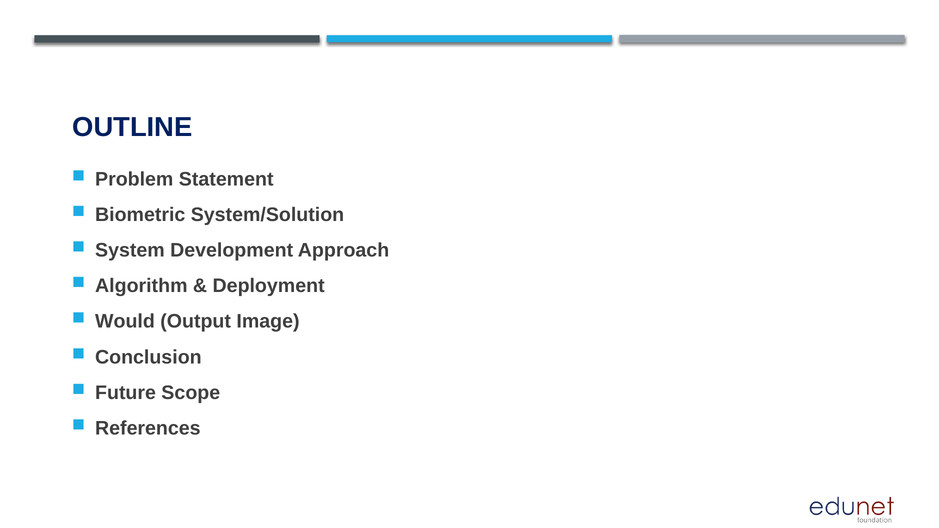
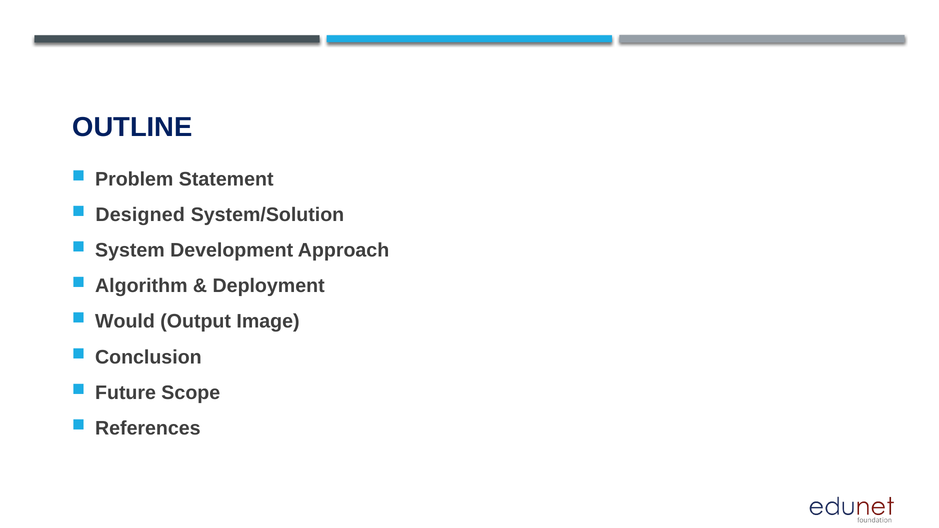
Biometric: Biometric -> Designed
